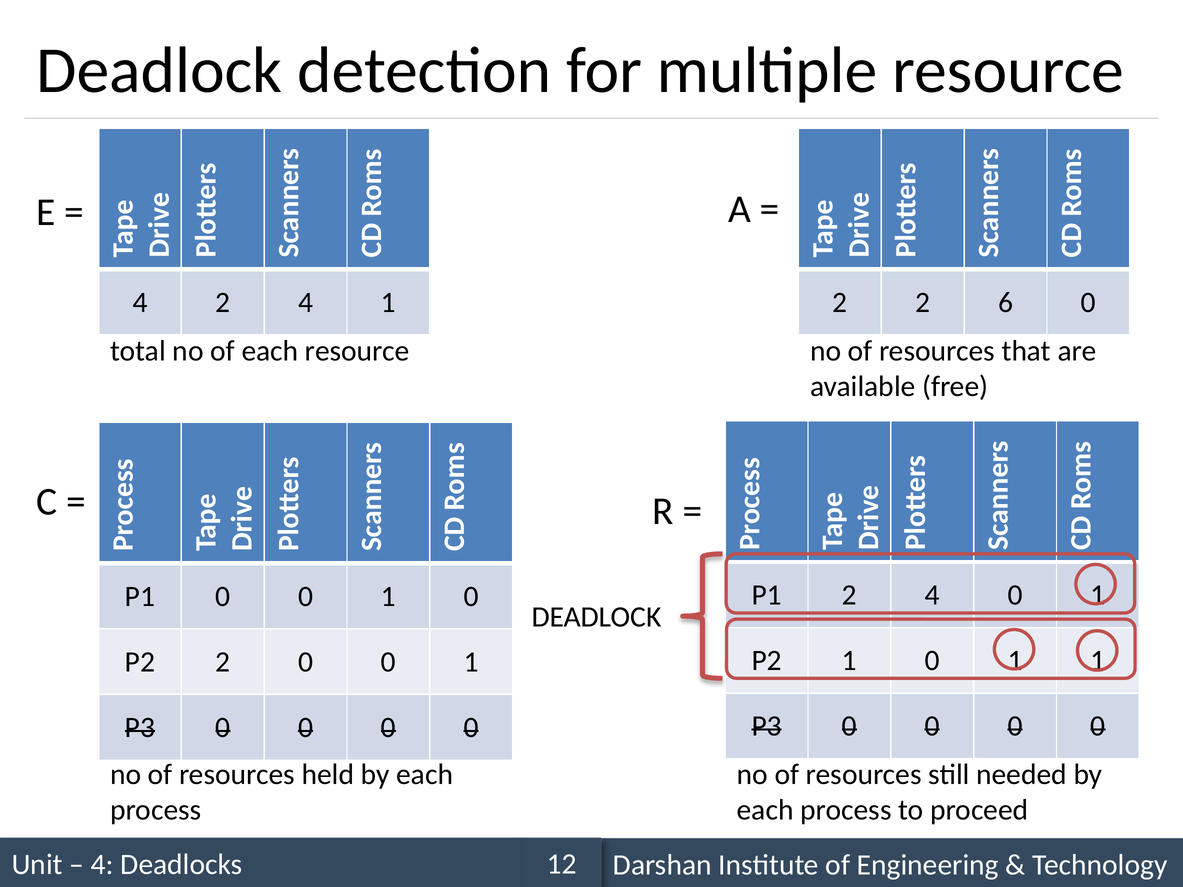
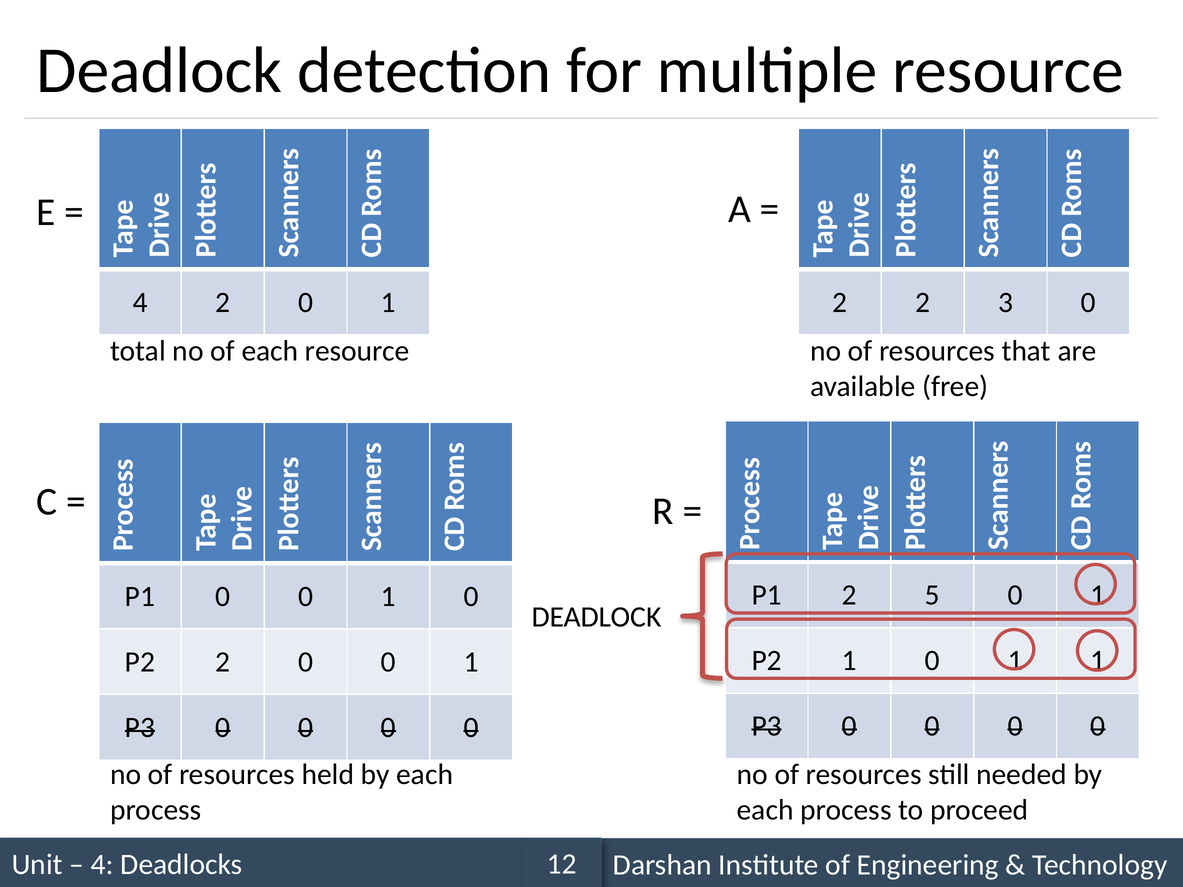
4 2 4: 4 -> 0
6: 6 -> 3
P1 2 4: 4 -> 5
